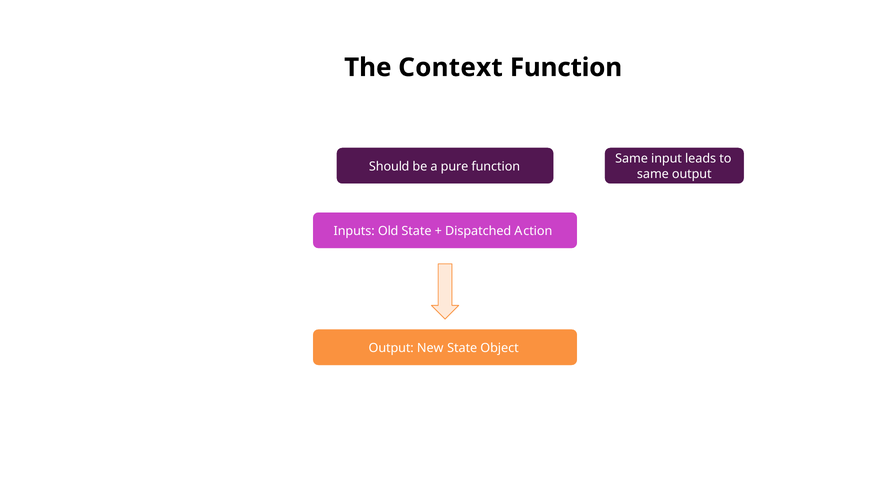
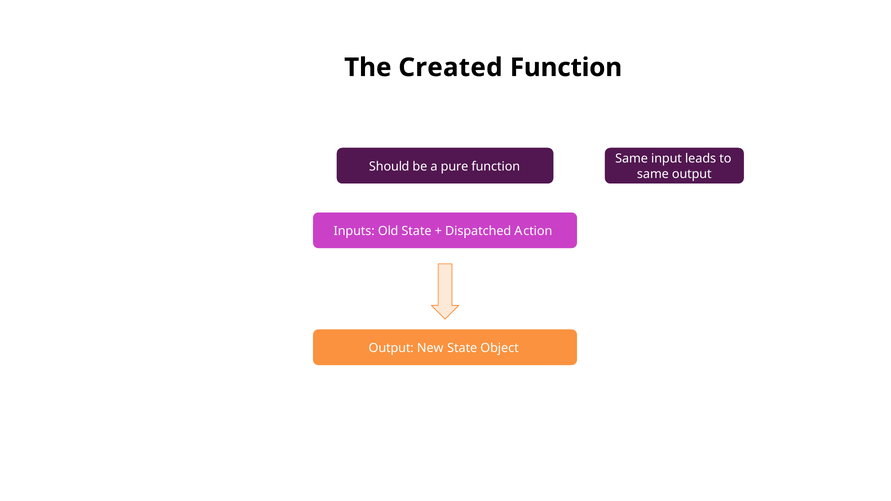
Context: Context -> Created
